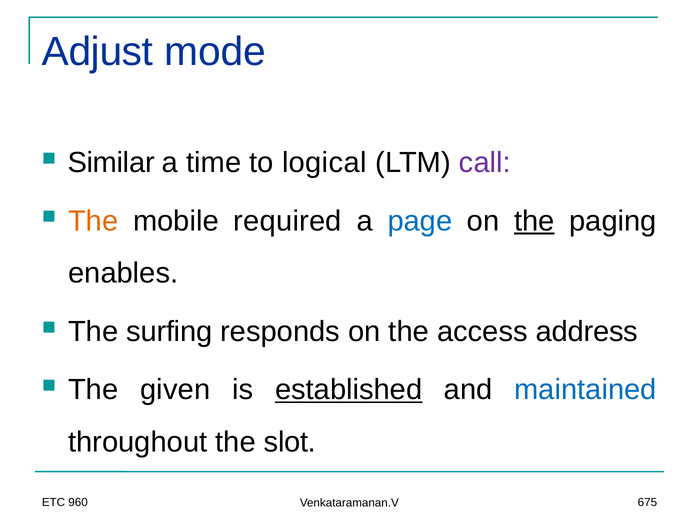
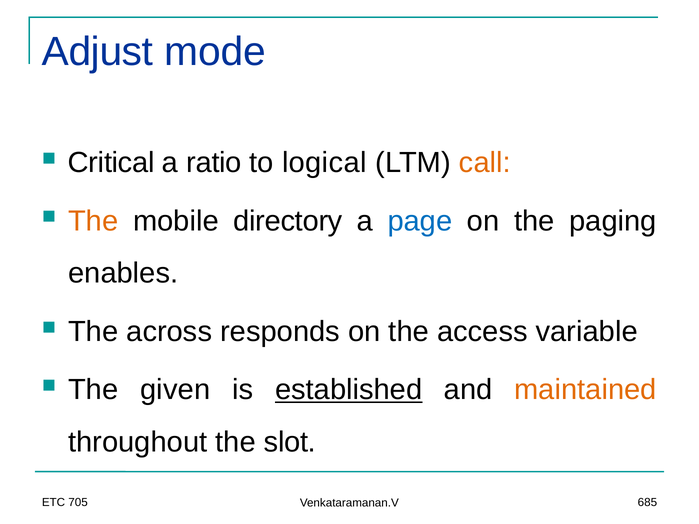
Similar: Similar -> Critical
time: time -> ratio
call colour: purple -> orange
required: required -> directory
the at (534, 221) underline: present -> none
surfing: surfing -> across
address: address -> variable
maintained colour: blue -> orange
960: 960 -> 705
675: 675 -> 685
